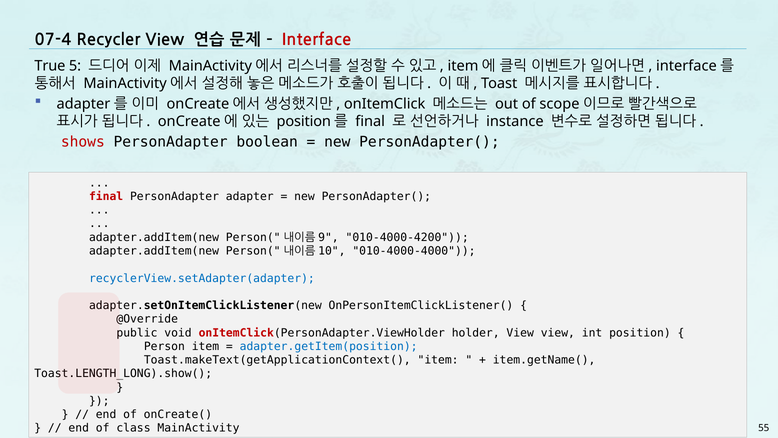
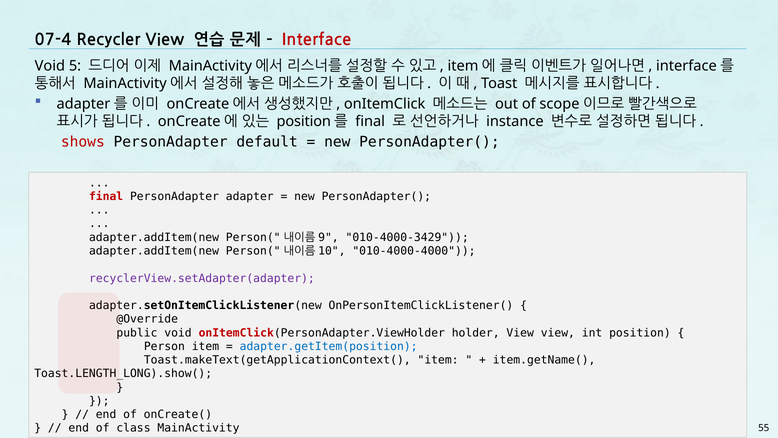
True at (50, 66): True -> Void
boolean: boolean -> default
010-4000-4200: 010-4000-4200 -> 010-4000-3429
recyclerView.setAdapter(adapter colour: blue -> purple
